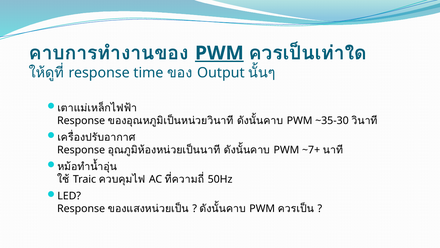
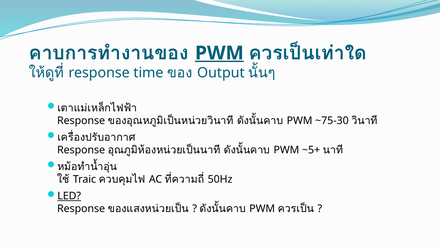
~35-30: ~35-30 -> ~75-30
~7+: ~7+ -> ~5+
LED underline: none -> present
